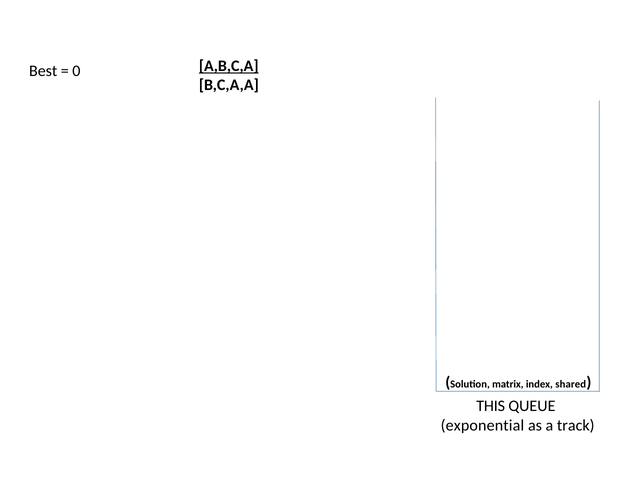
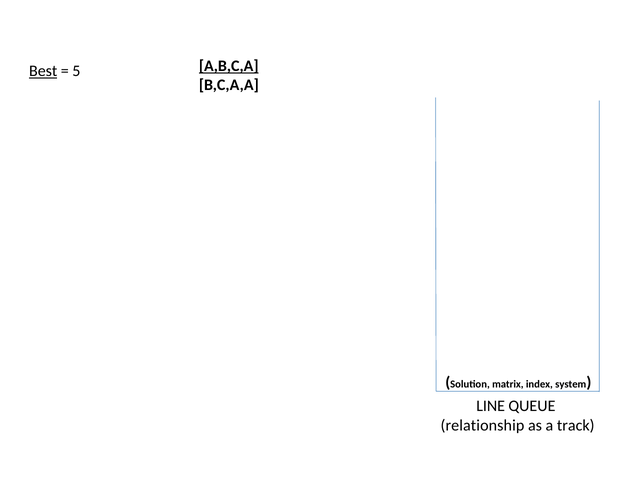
Best underline: none -> present
0: 0 -> 5
shared: shared -> system
THIS: THIS -> LINE
exponential: exponential -> relationship
